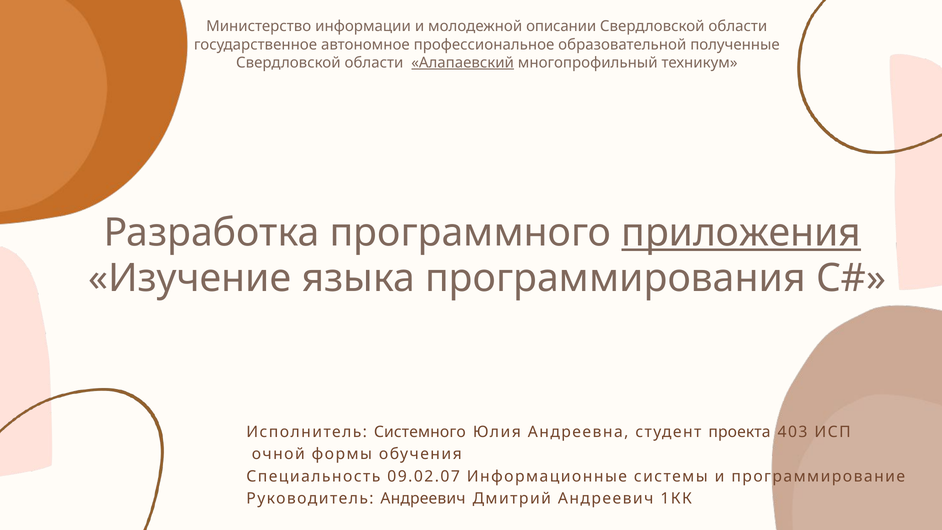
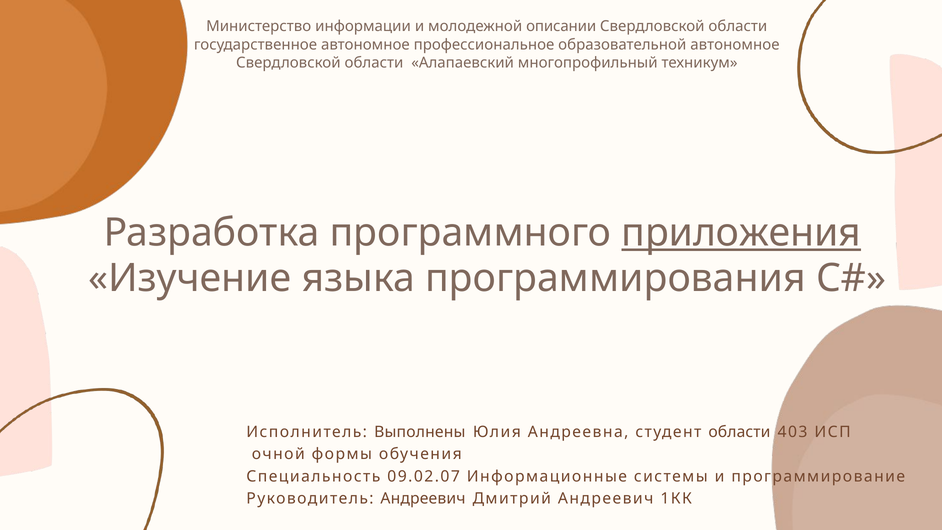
образовательной полученные: полученные -> автономное
Алапаевский underline: present -> none
Системного: Системного -> Выполнены
студент проекта: проекта -> области
